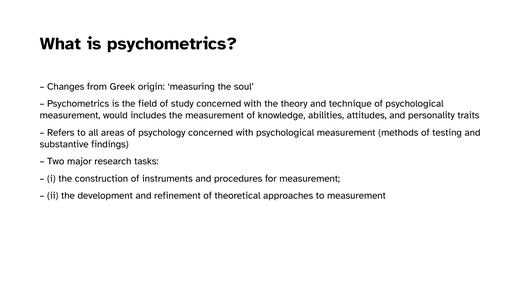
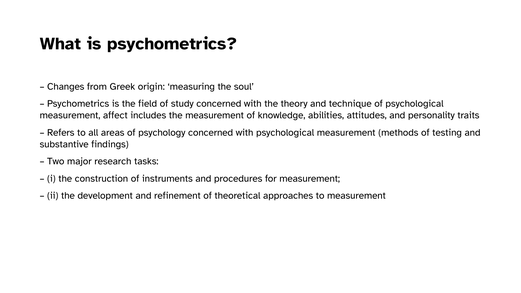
would: would -> affect
